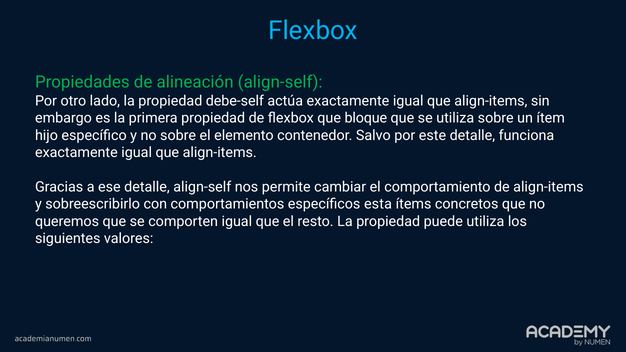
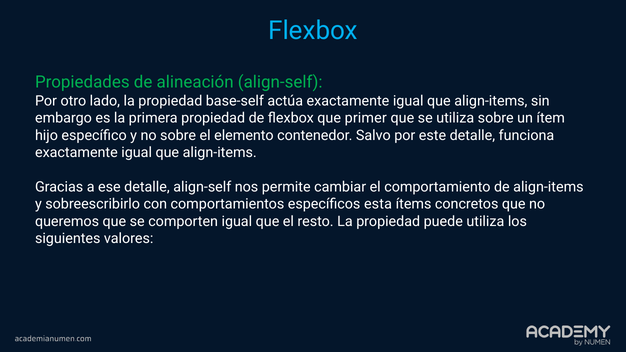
debe-self: debe-self -> base-self
bloque: bloque -> primer
